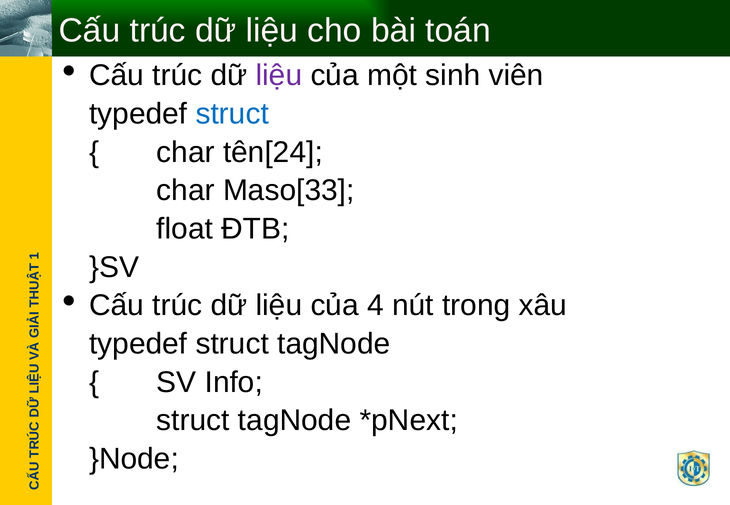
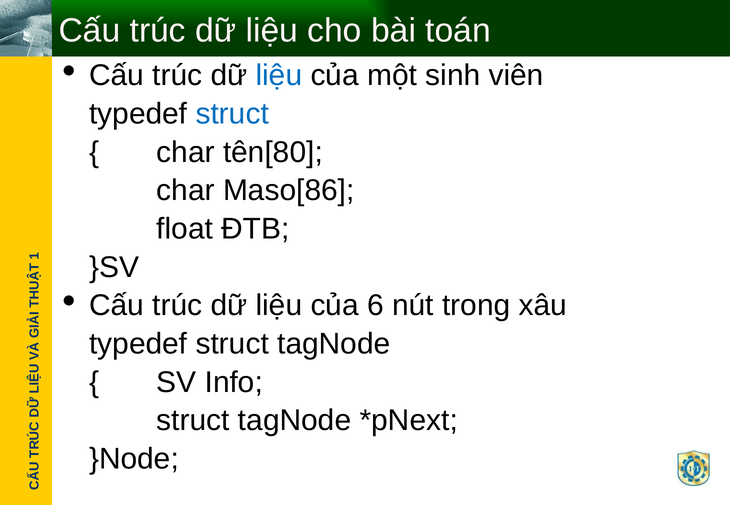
liệu at (279, 76) colour: purple -> blue
tên[24: tên[24 -> tên[80
Maso[33: Maso[33 -> Maso[86
4: 4 -> 6
